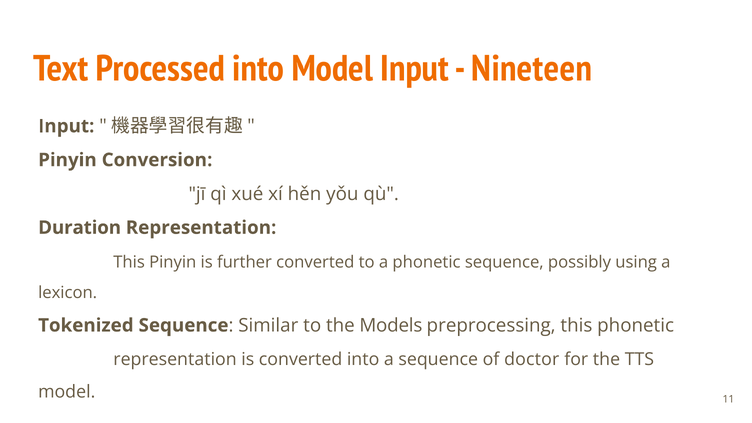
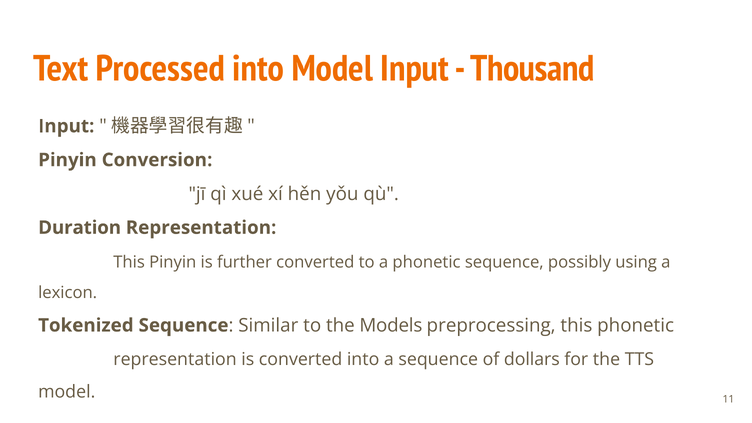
Nineteen: Nineteen -> Thousand
doctor: doctor -> dollars
